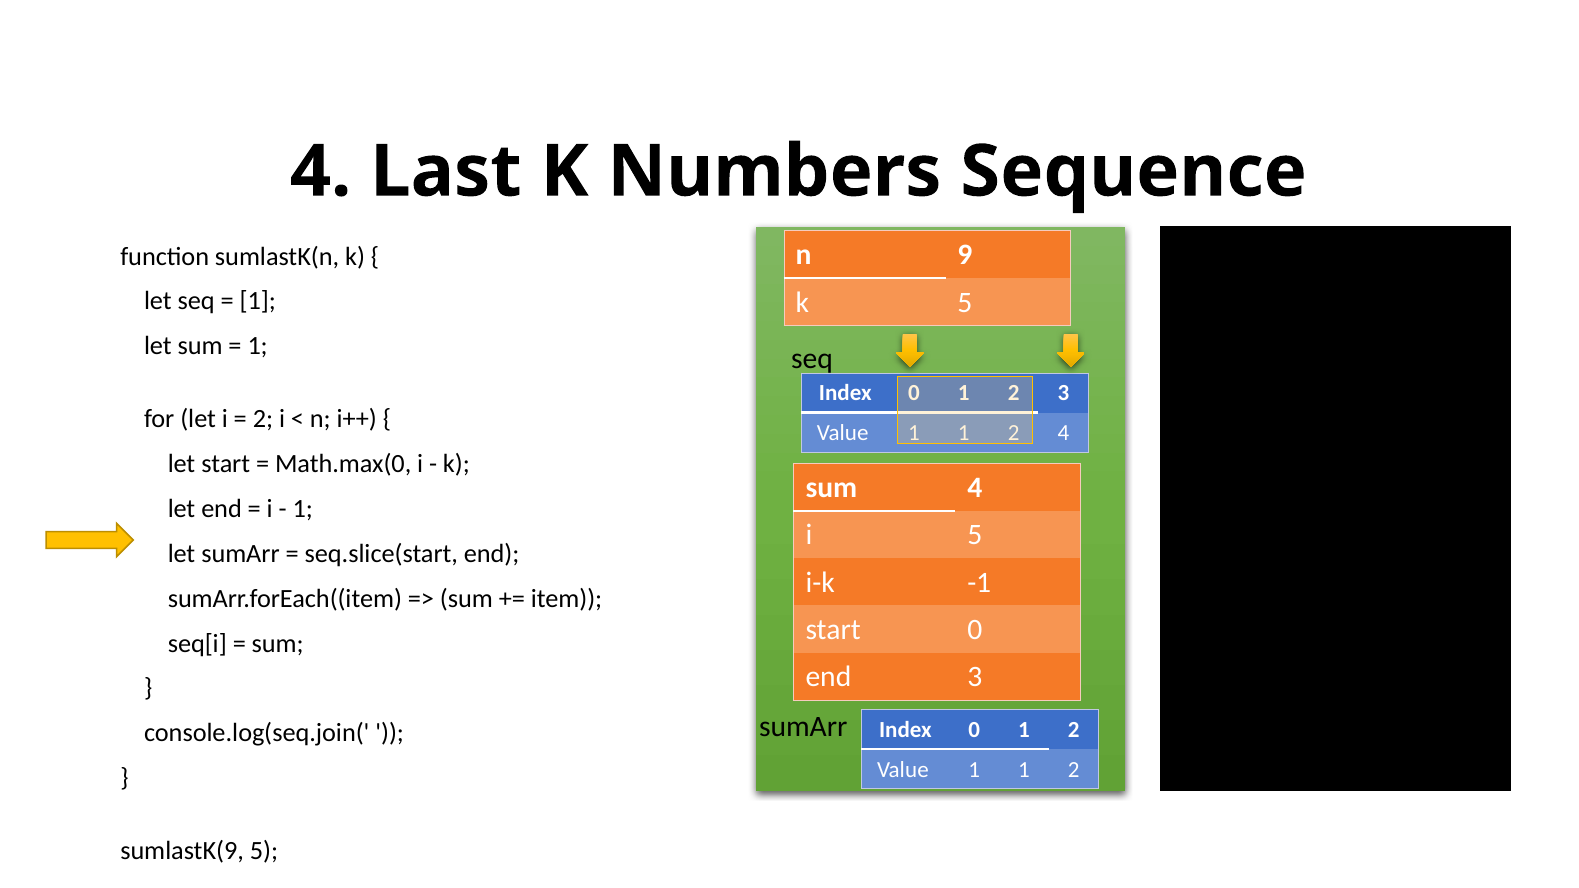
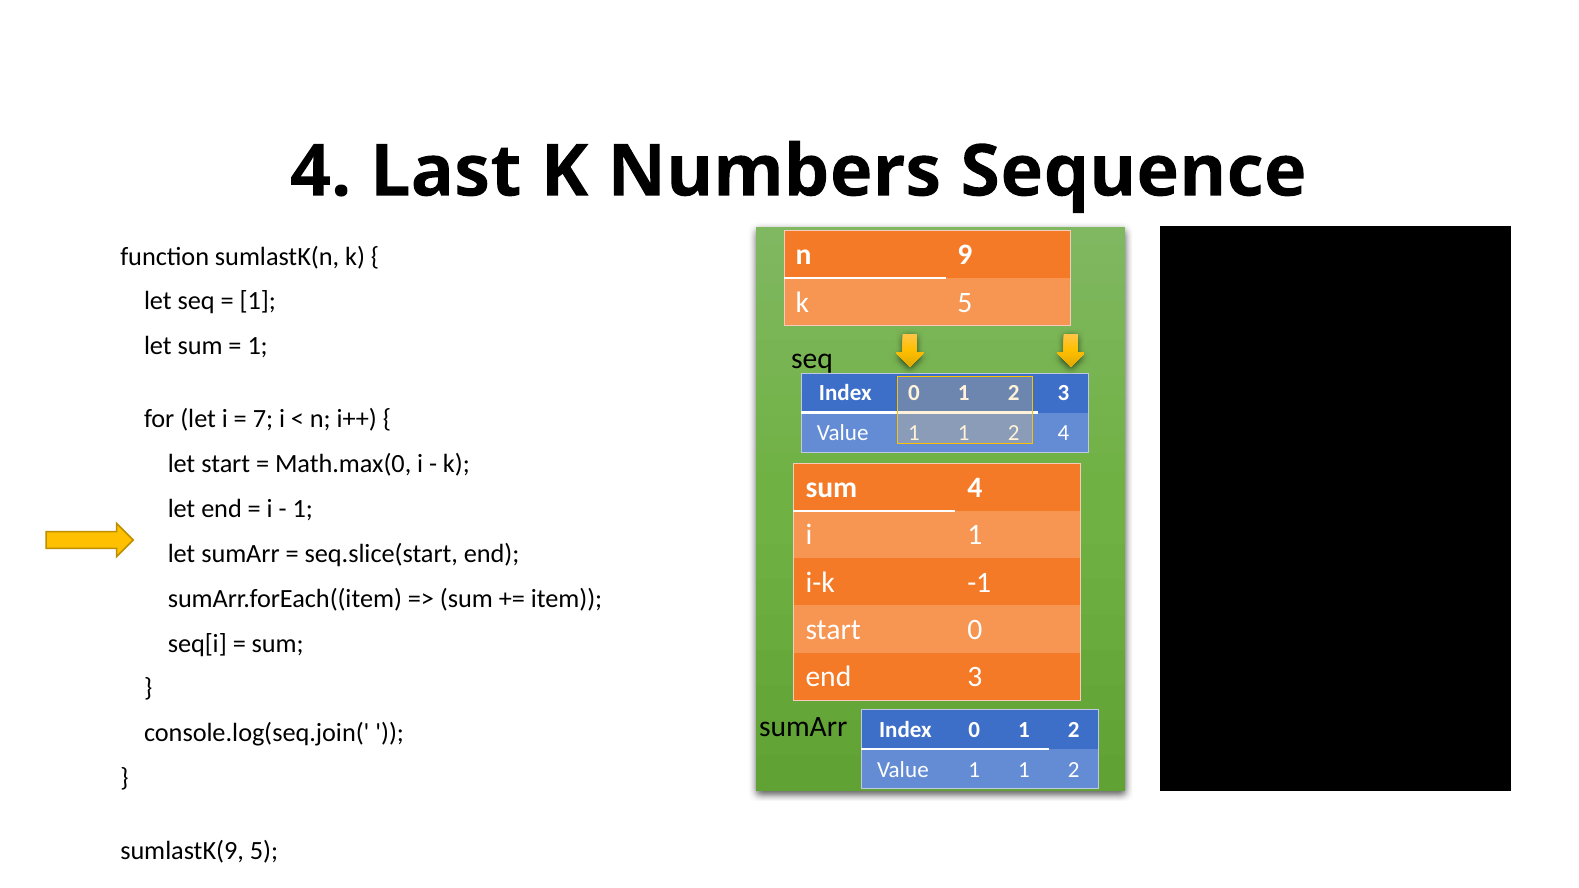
2 at (263, 419): 2 -> 7
i 5: 5 -> 1
